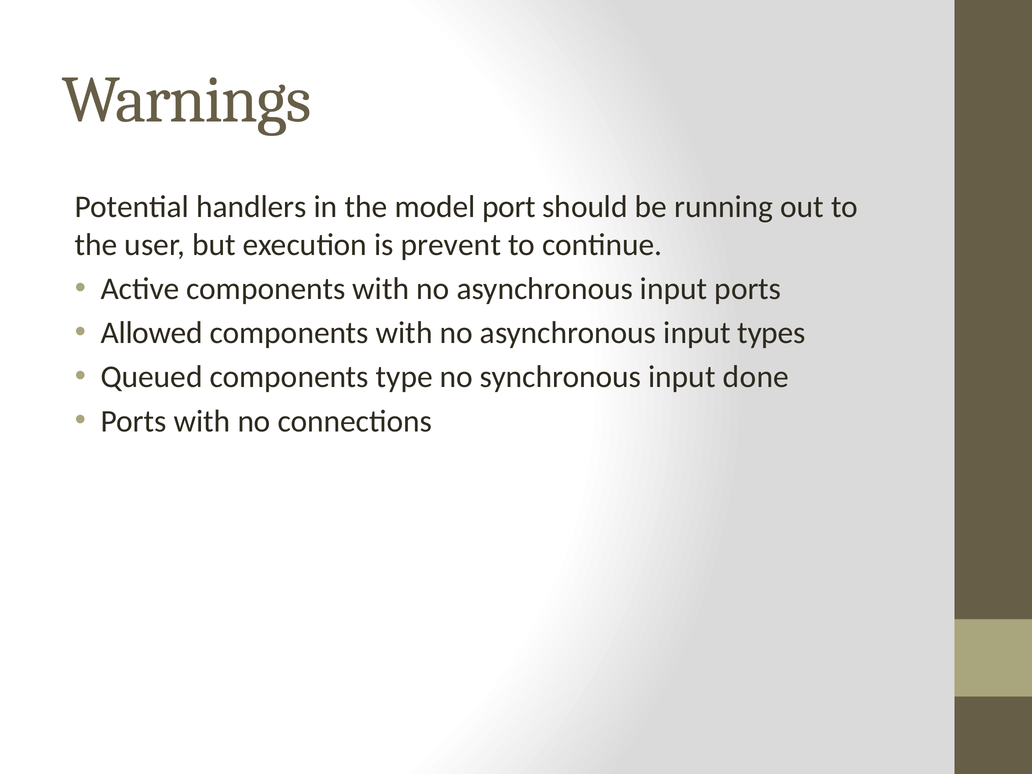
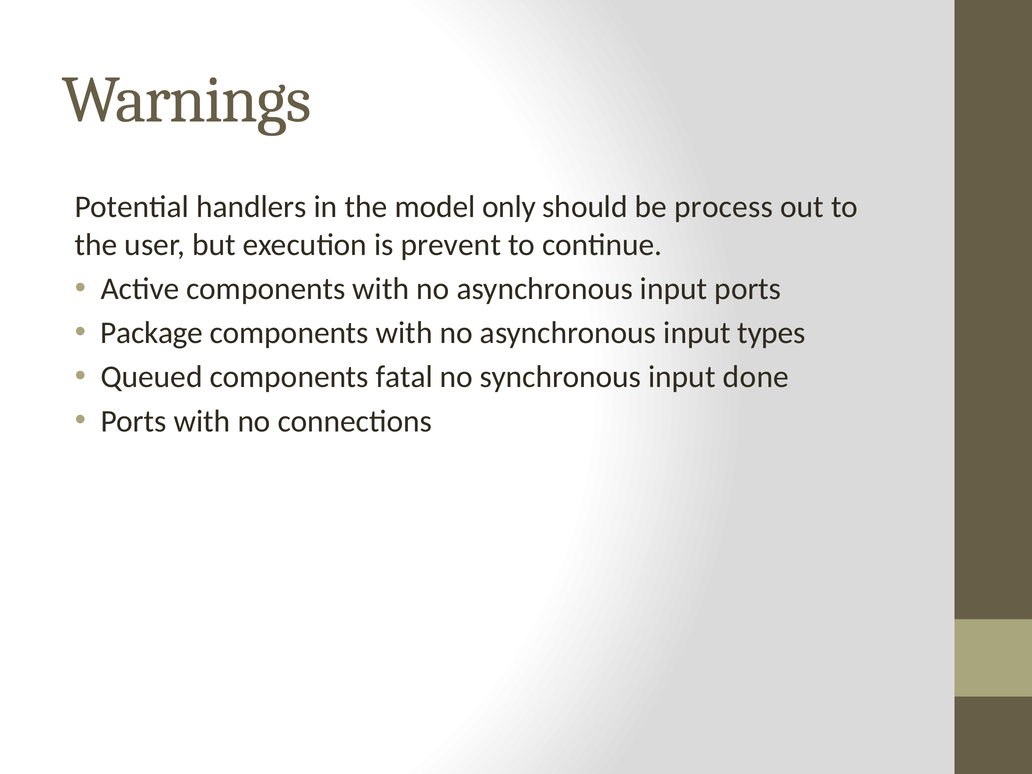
port: port -> only
running: running -> process
Allowed: Allowed -> Package
type: type -> fatal
